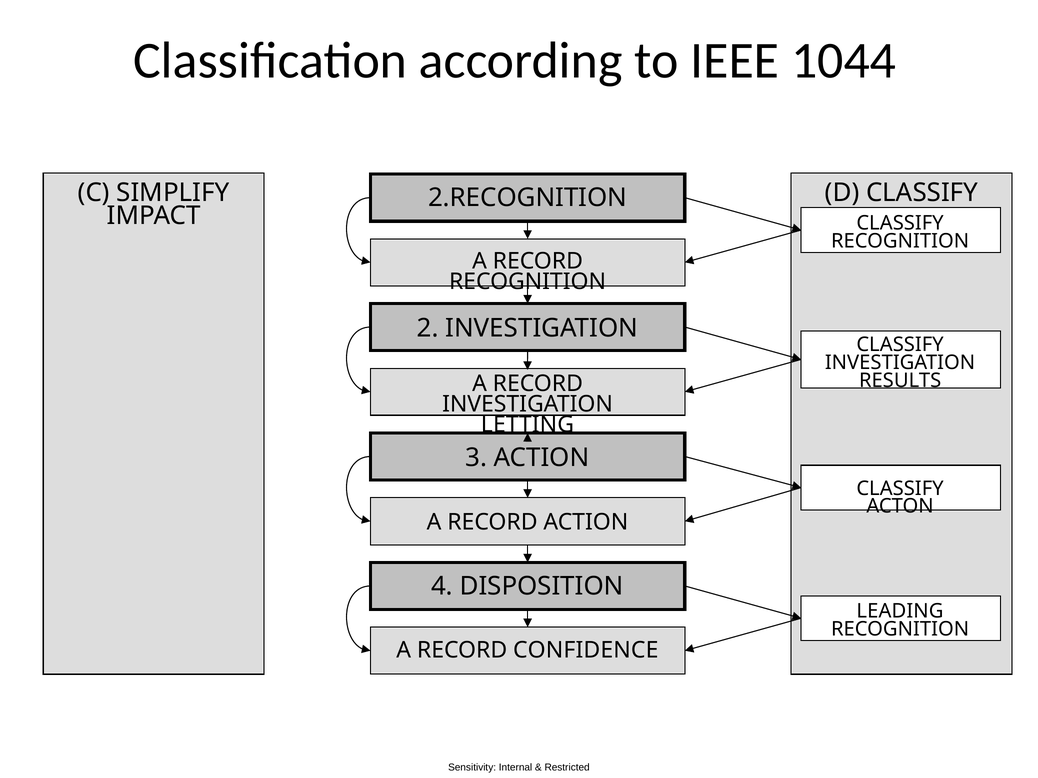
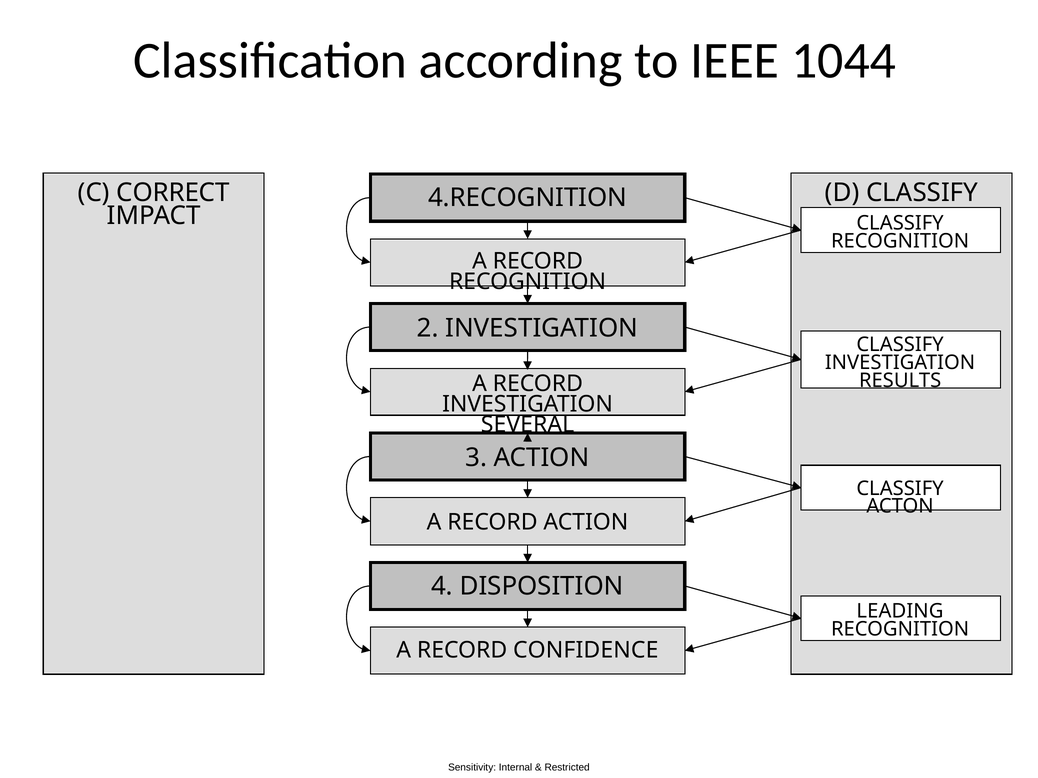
SIMPLIFY: SIMPLIFY -> CORRECT
2.RECOGNITION: 2.RECOGNITION -> 4.RECOGNITION
LETTING: LETTING -> SEVERAL
